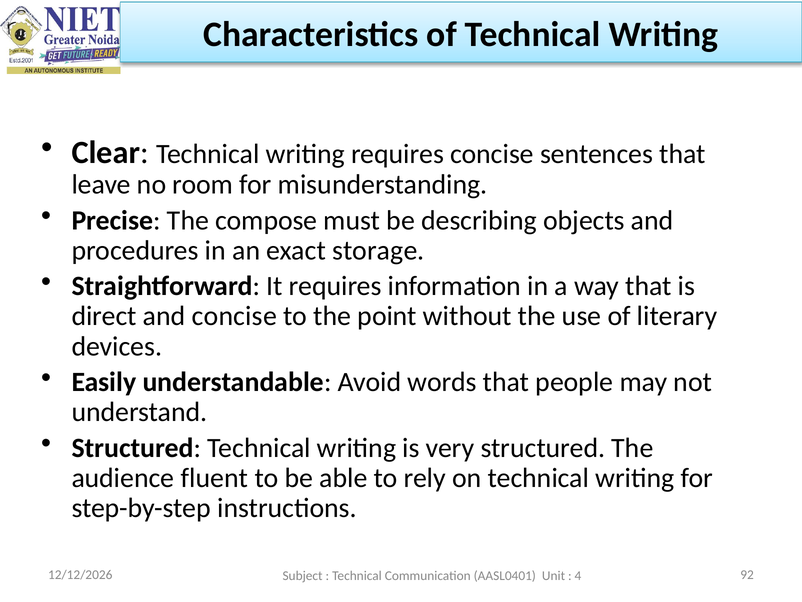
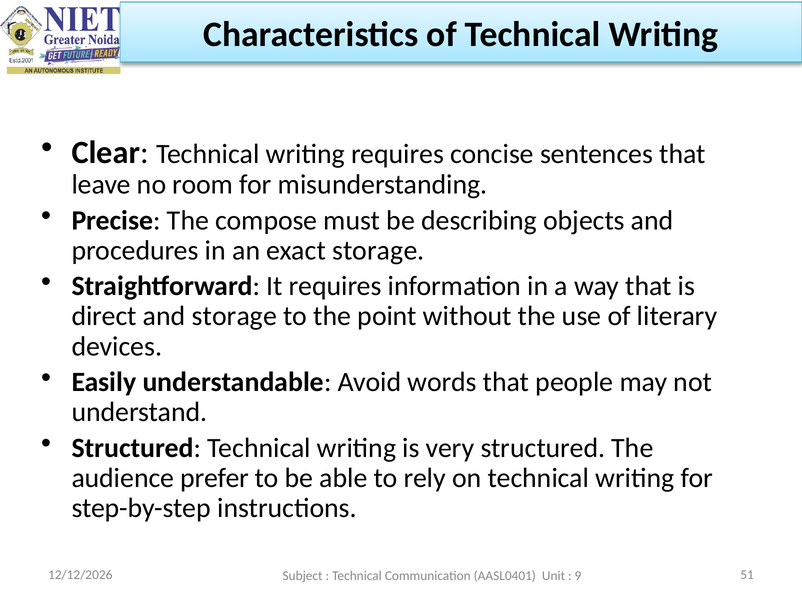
and concise: concise -> storage
fluent: fluent -> prefer
92: 92 -> 51
4: 4 -> 9
